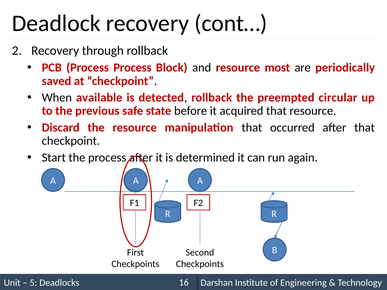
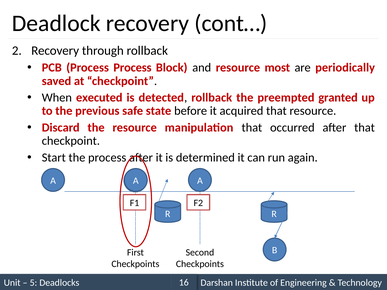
available: available -> executed
circular: circular -> granted
